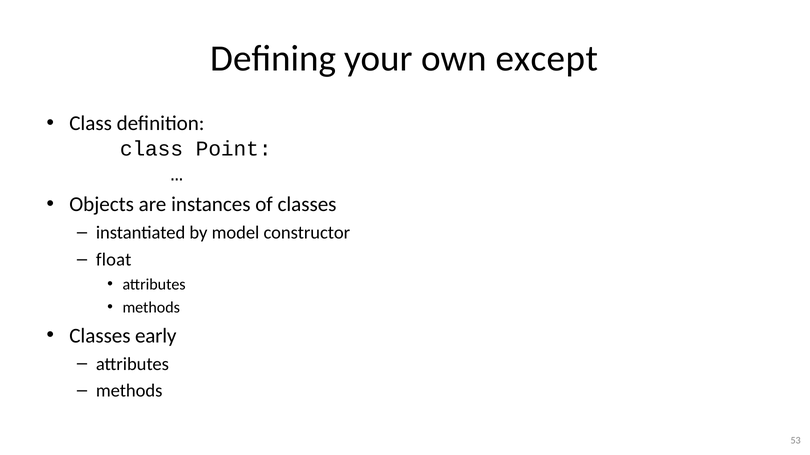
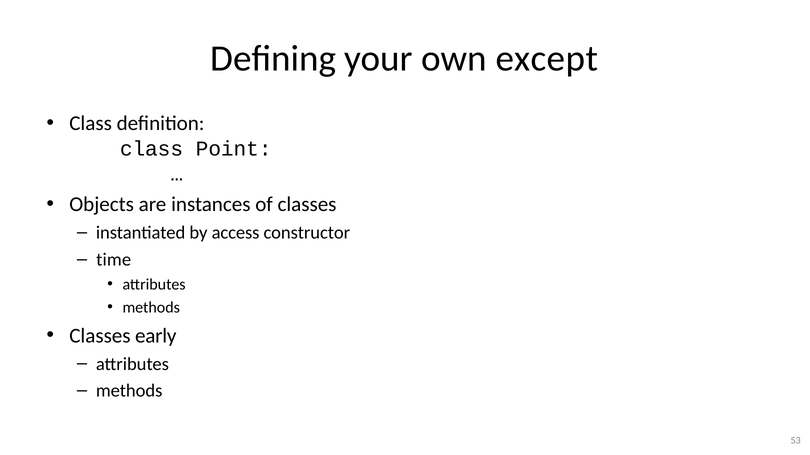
model: model -> access
float: float -> time
